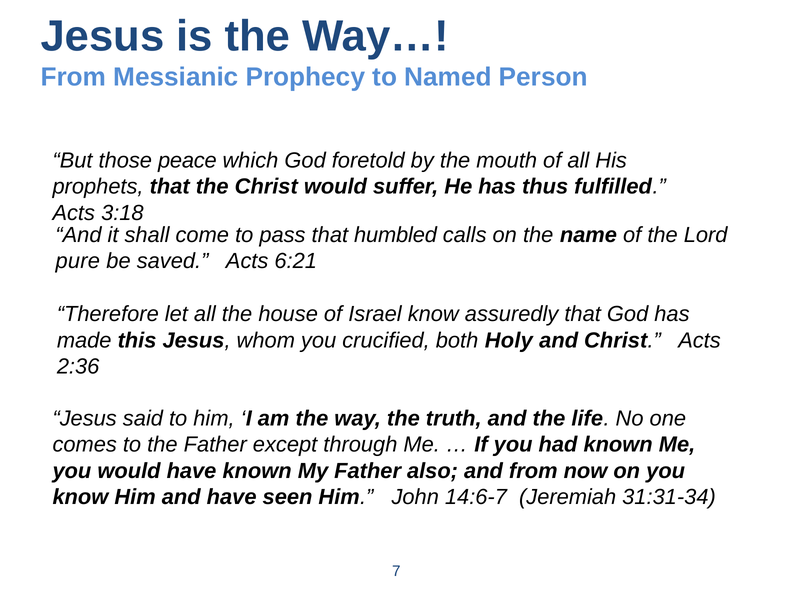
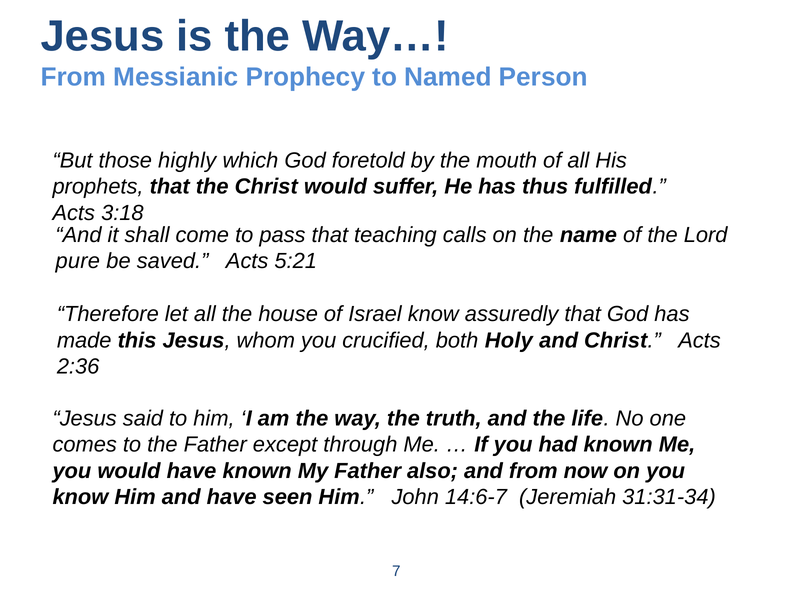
peace: peace -> highly
humbled: humbled -> teaching
6:21: 6:21 -> 5:21
